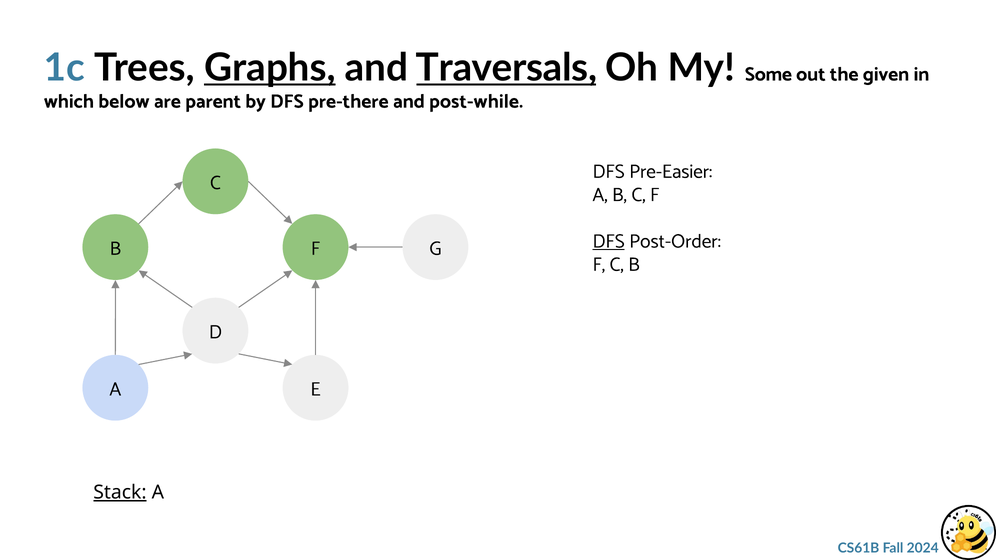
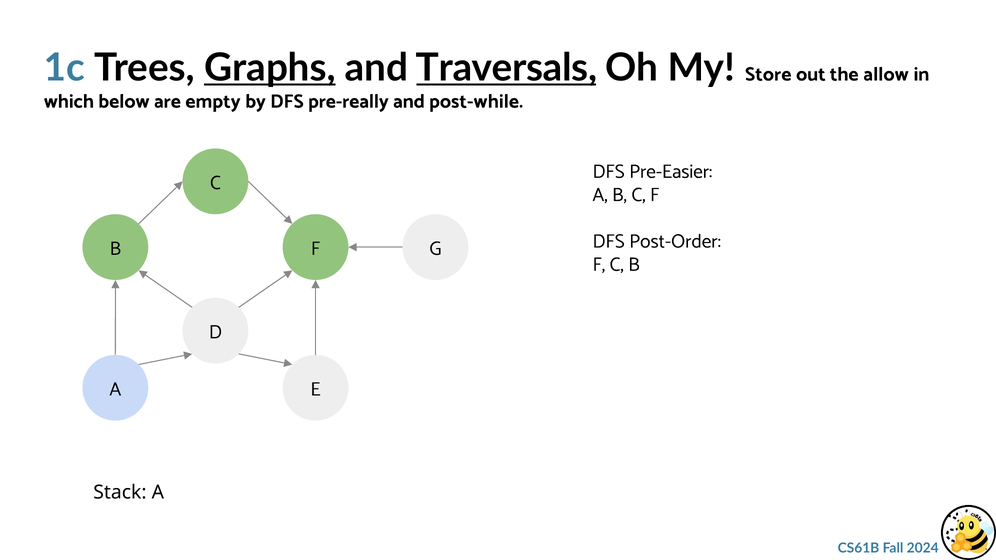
Some: Some -> Store
given: given -> allow
parent: parent -> empty
pre-there: pre-there -> pre-really
DFS at (609, 241) underline: present -> none
Stack underline: present -> none
